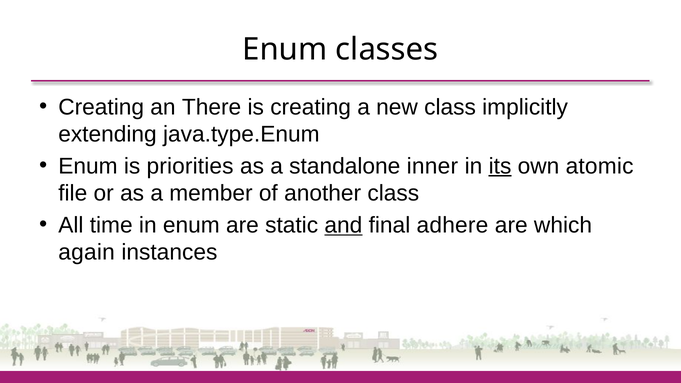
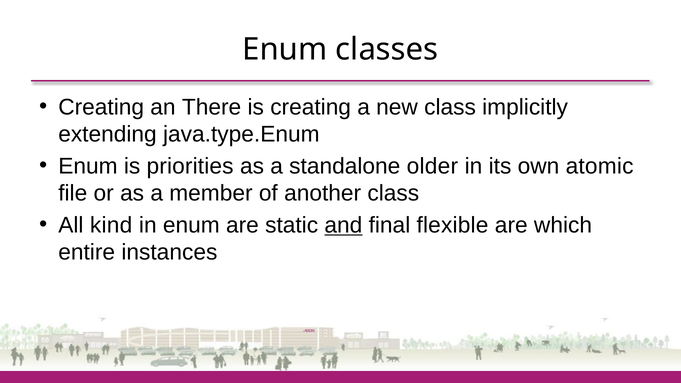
inner: inner -> older
its underline: present -> none
time: time -> kind
adhere: adhere -> flexible
again: again -> entire
